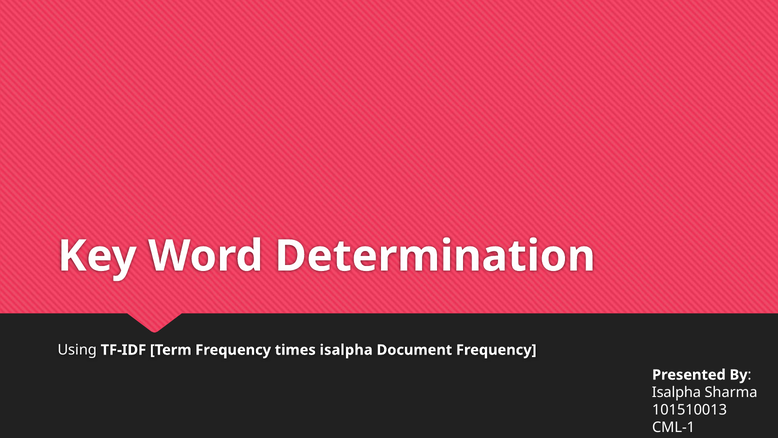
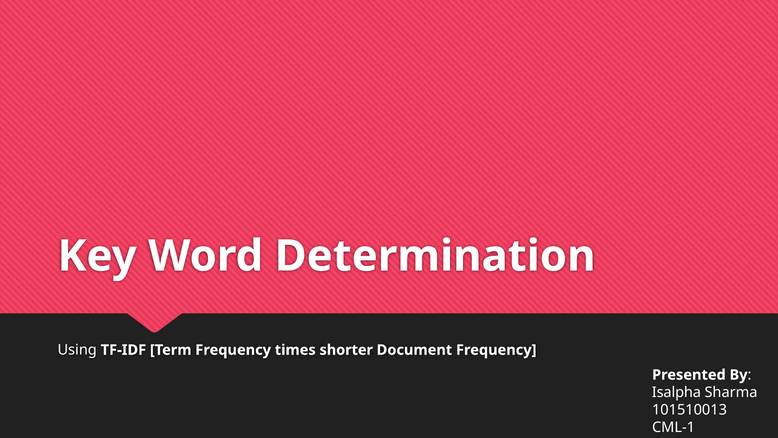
times isalpha: isalpha -> shorter
